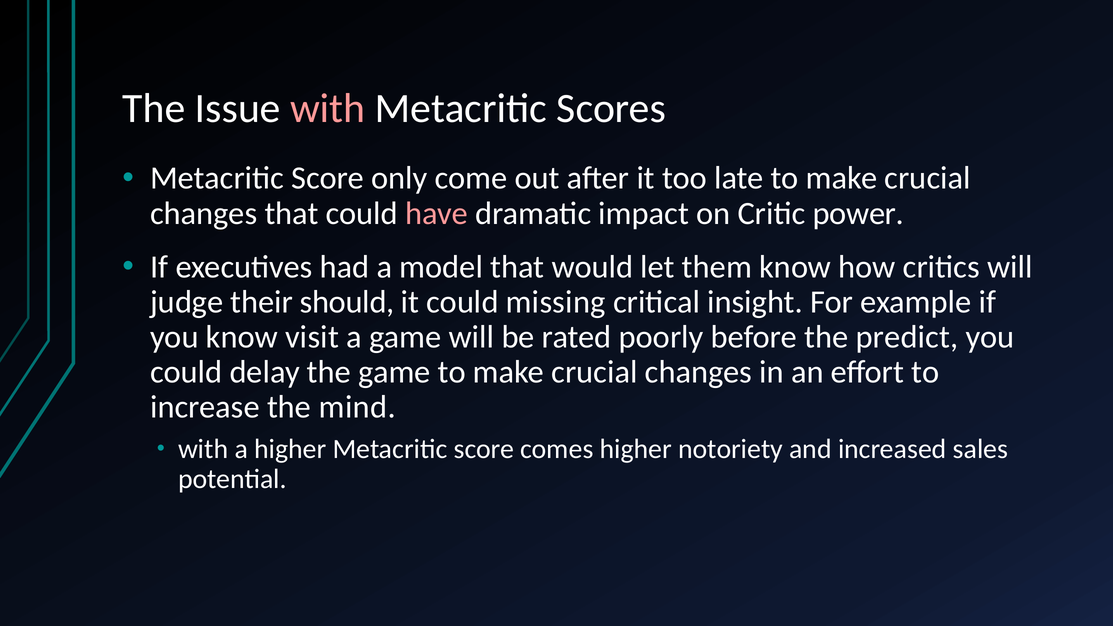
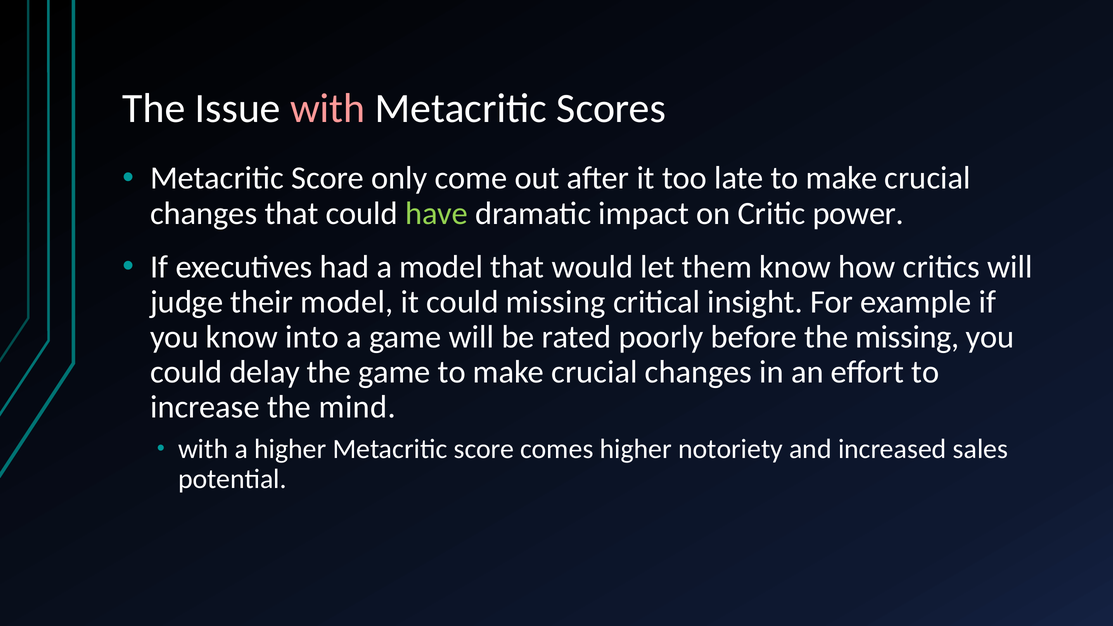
have colour: pink -> light green
their should: should -> model
visit: visit -> into
the predict: predict -> missing
